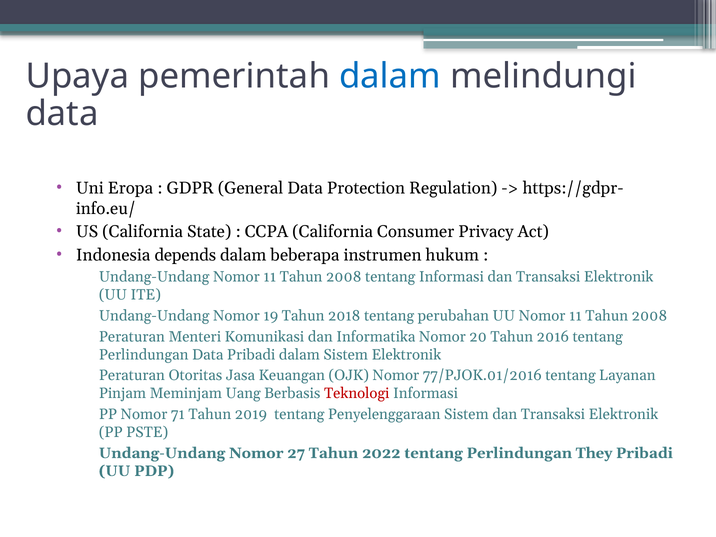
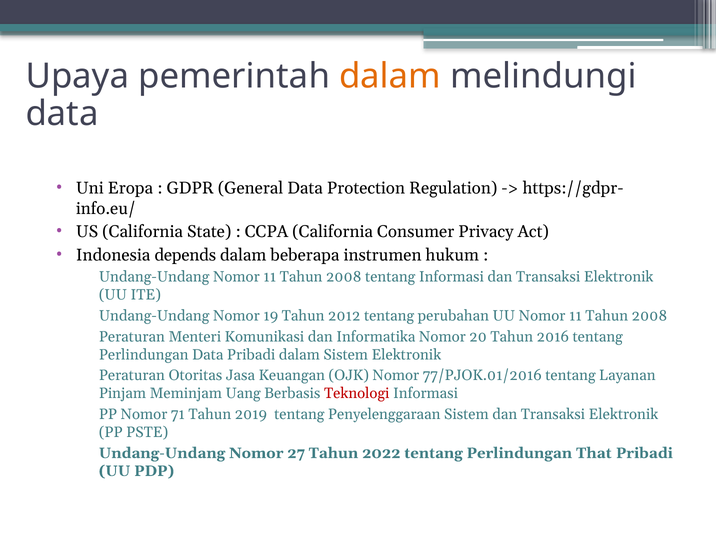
dalam at (390, 76) colour: blue -> orange
2018: 2018 -> 2012
They: They -> That
